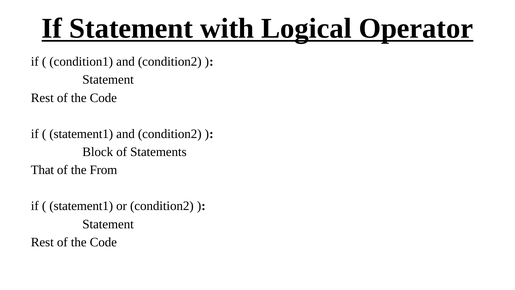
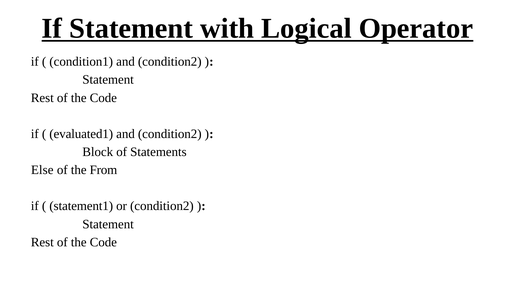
statement1 at (81, 134): statement1 -> evaluated1
That: That -> Else
